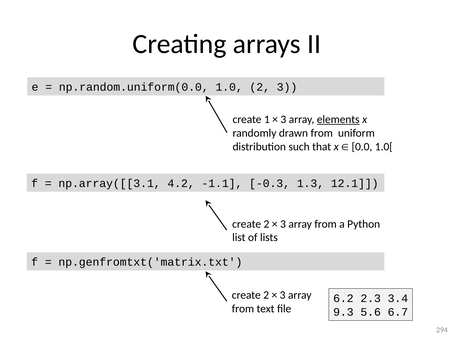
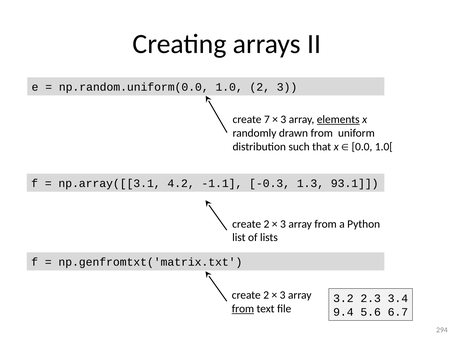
1: 1 -> 7
12.1: 12.1 -> 93.1
6.2: 6.2 -> 3.2
from at (243, 308) underline: none -> present
9.3: 9.3 -> 9.4
